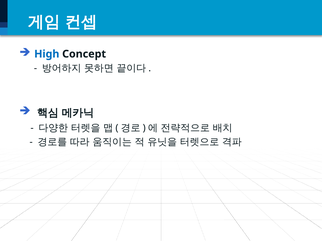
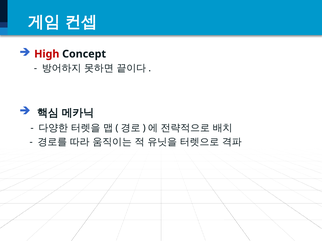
High colour: blue -> red
